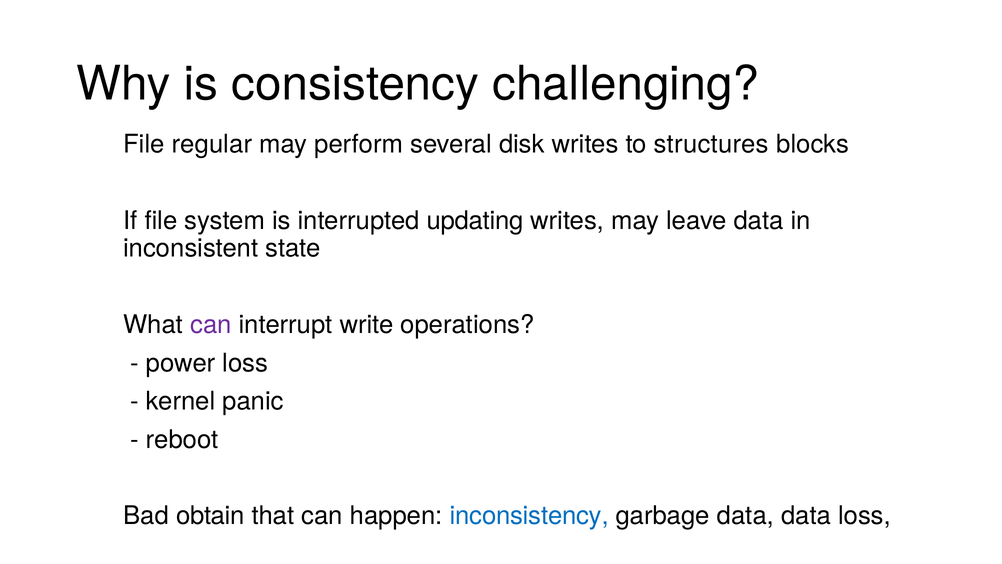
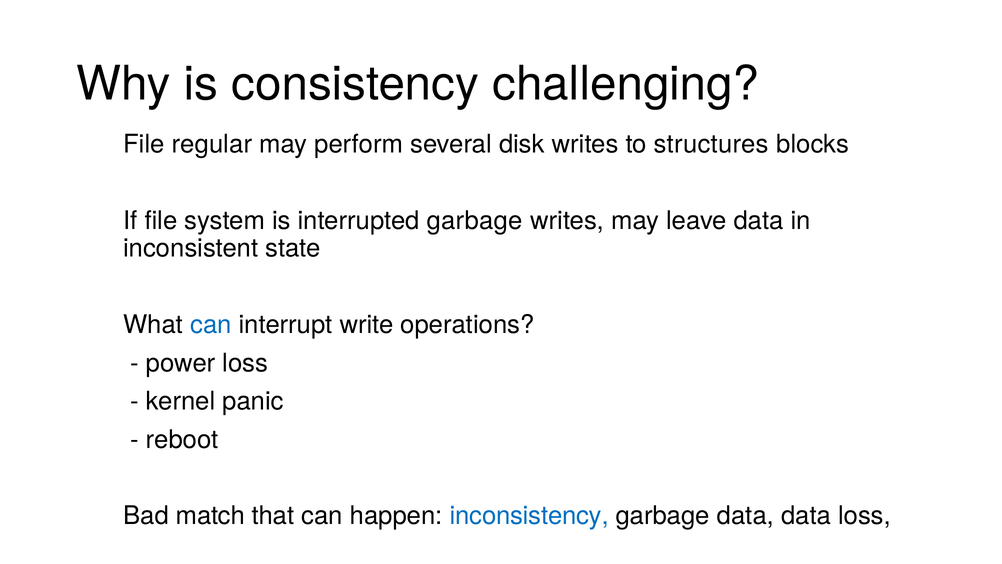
interrupted updating: updating -> garbage
can at (211, 325) colour: purple -> blue
obtain: obtain -> match
